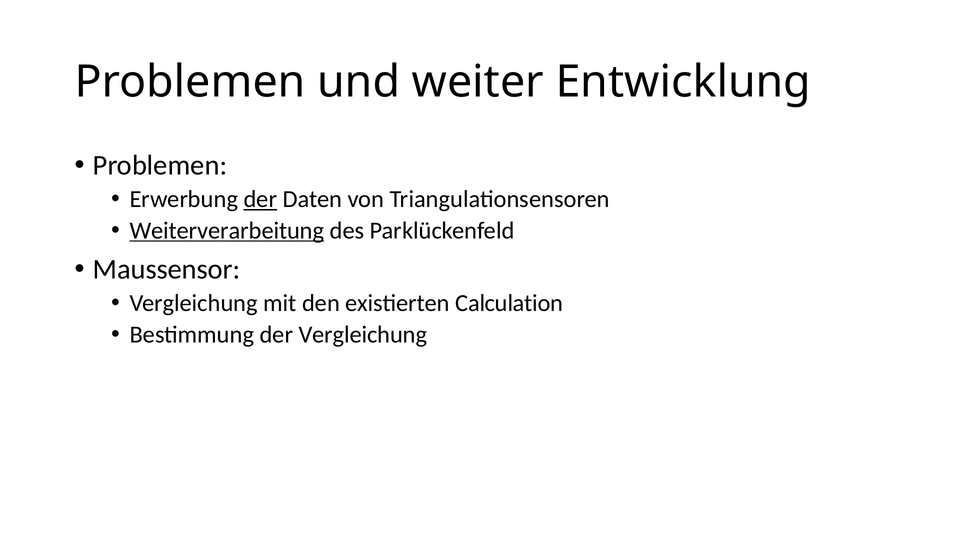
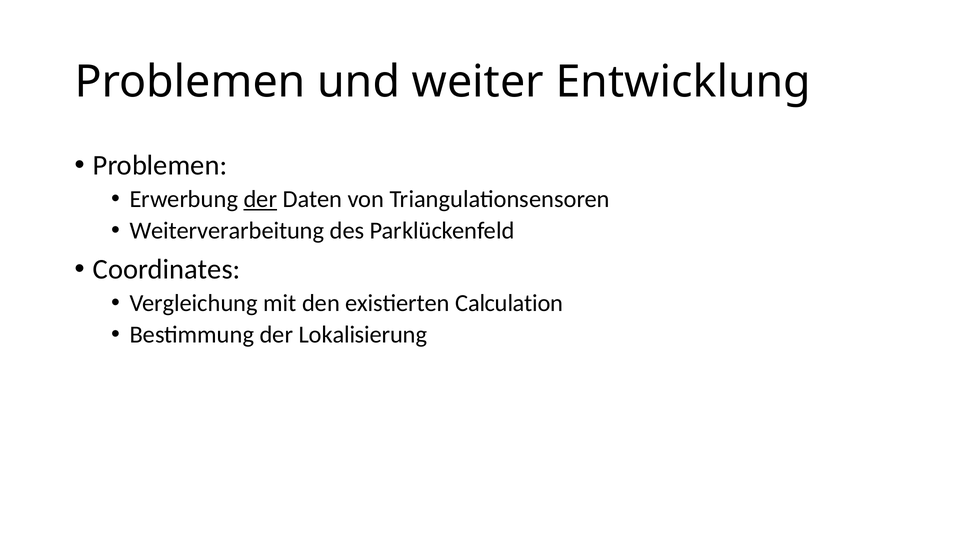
Weiterverarbeitung underline: present -> none
Maussensor: Maussensor -> Coordinates
der Vergleichung: Vergleichung -> Lokalisierung
